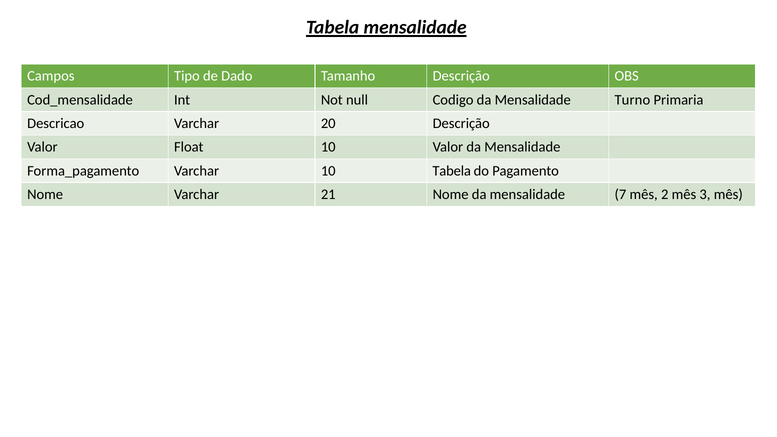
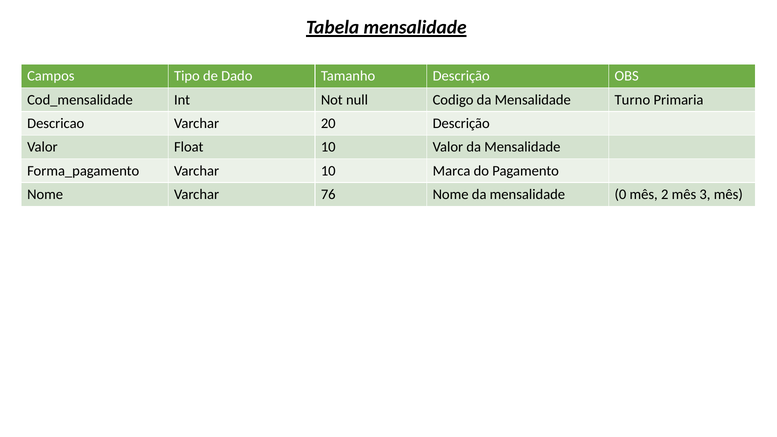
10 Tabela: Tabela -> Marca
21: 21 -> 76
7: 7 -> 0
